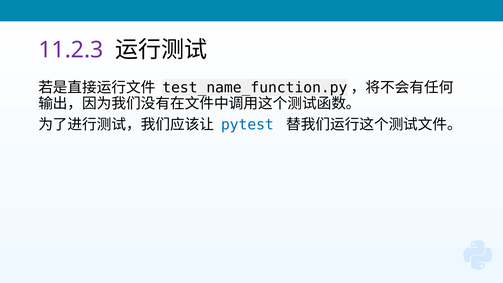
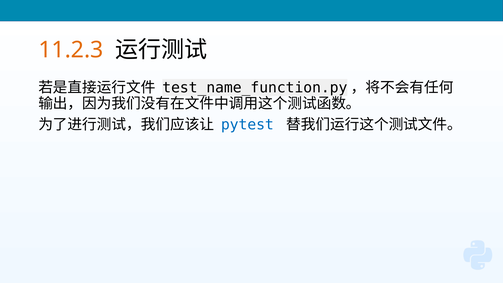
11.2.3 colour: purple -> orange
